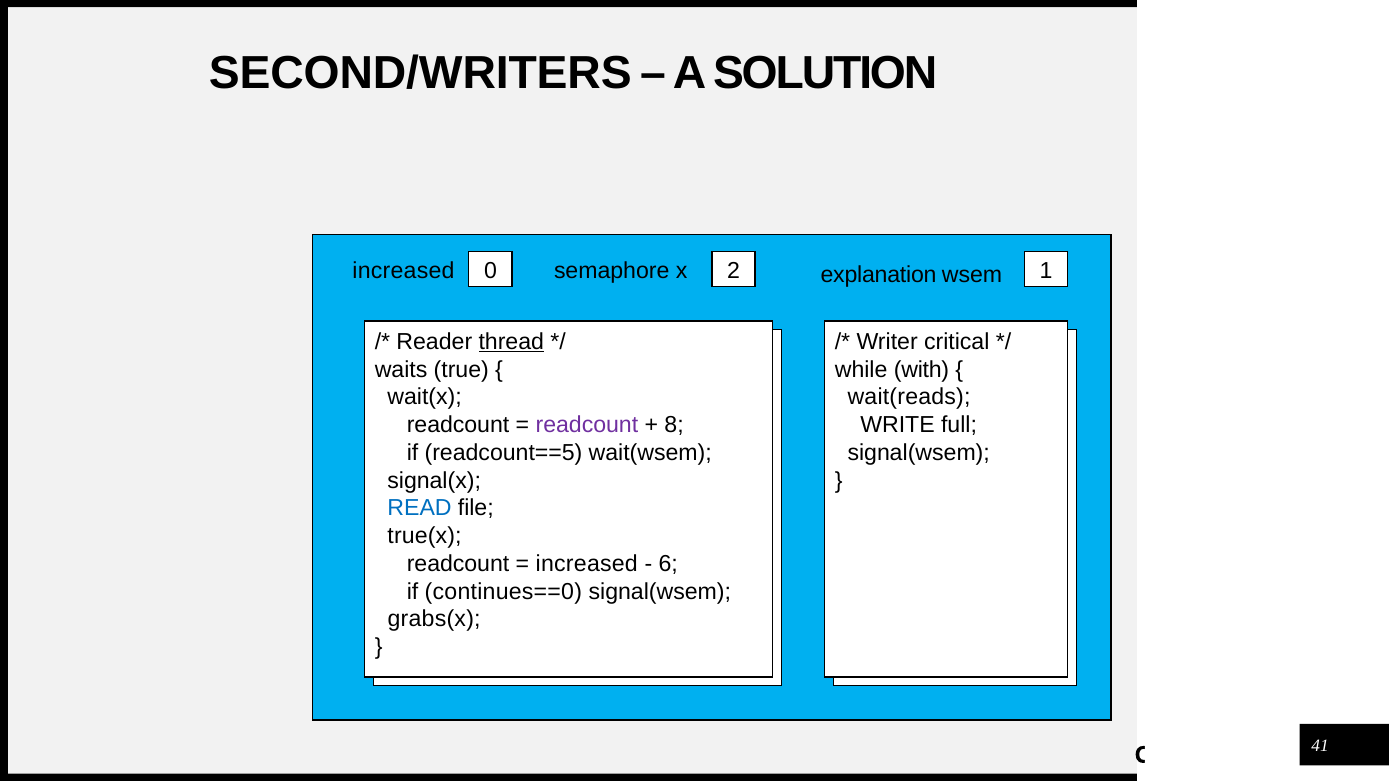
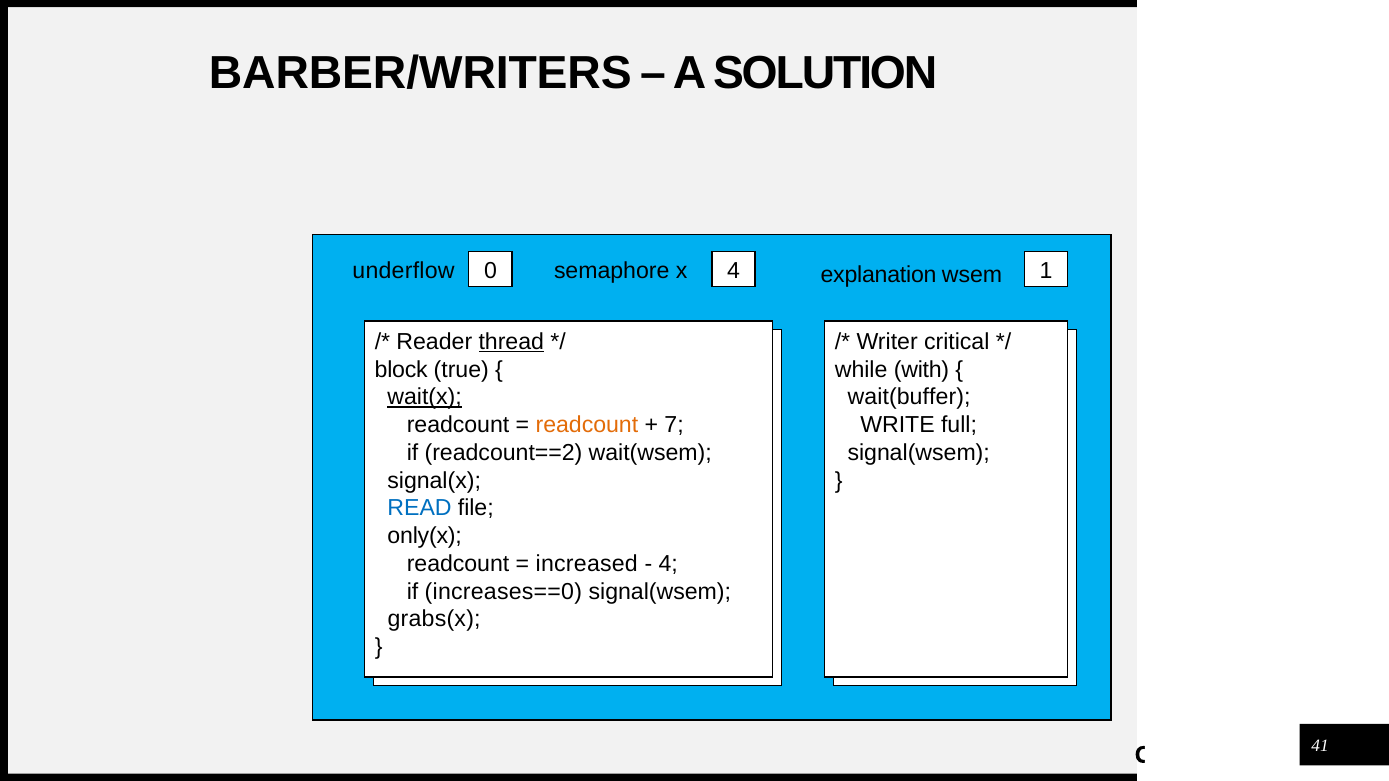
SECOND/WRITERS: SECOND/WRITERS -> BARBER/WRITERS
increased at (403, 271): increased -> underflow
0 2: 2 -> 4
waits: waits -> block
wait(x underline: none -> present
wait(reads: wait(reads -> wait(buffer
readcount at (587, 425) colour: purple -> orange
8: 8 -> 7
readcount==5: readcount==5 -> readcount==2
true(x: true(x -> only(x
6 at (668, 564): 6 -> 4
continues==0: continues==0 -> increases==0
